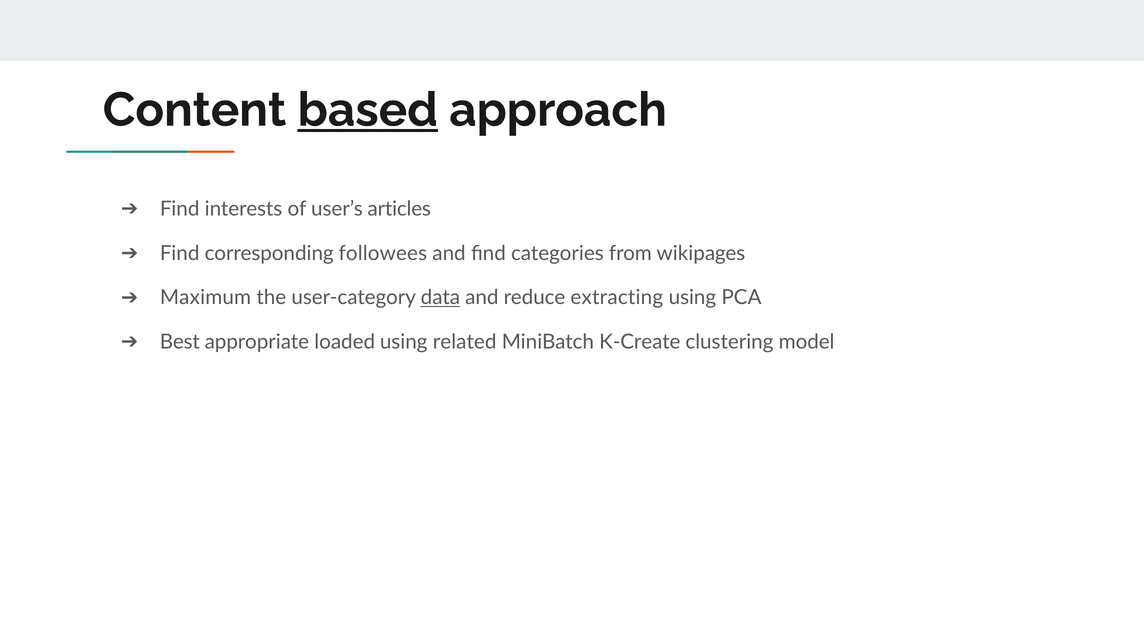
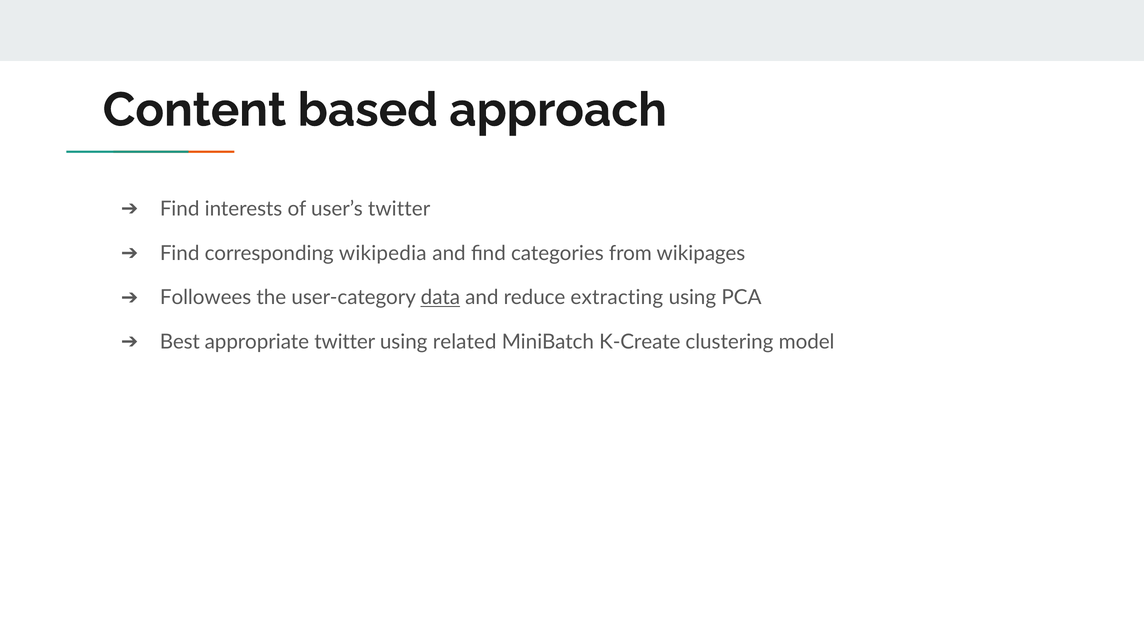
based underline: present -> none
user’s articles: articles -> twitter
followees: followees -> wikipedia
Maximum: Maximum -> Followees
appropriate loaded: loaded -> twitter
